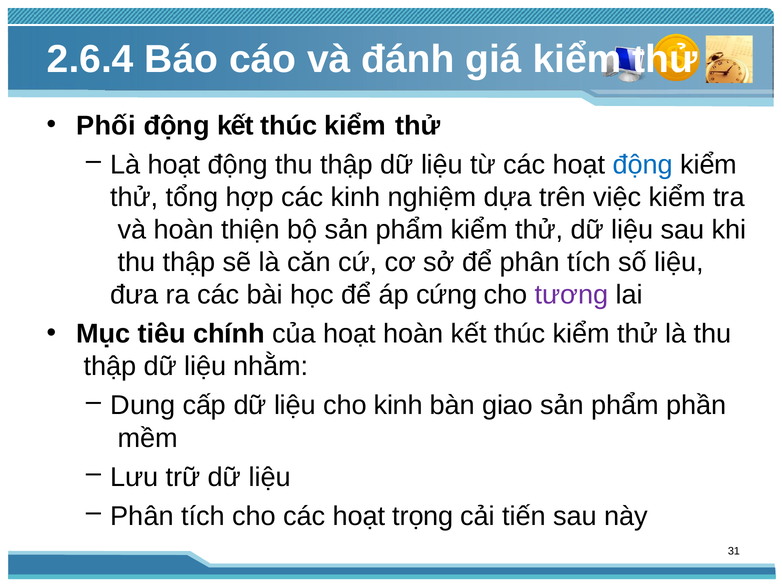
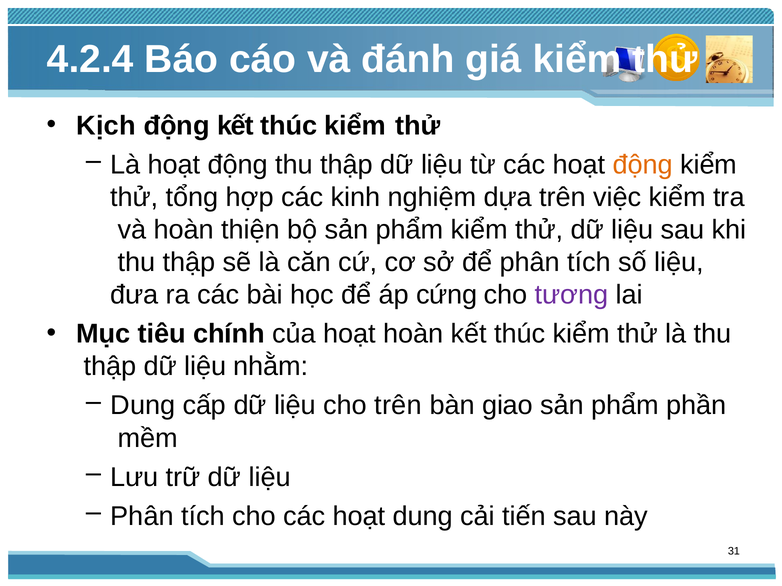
2.6.4: 2.6.4 -> 4.2.4
Phối: Phối -> Kịch
động at (643, 165) colour: blue -> orange
cho kinh: kinh -> trên
hoạt trọng: trọng -> dung
